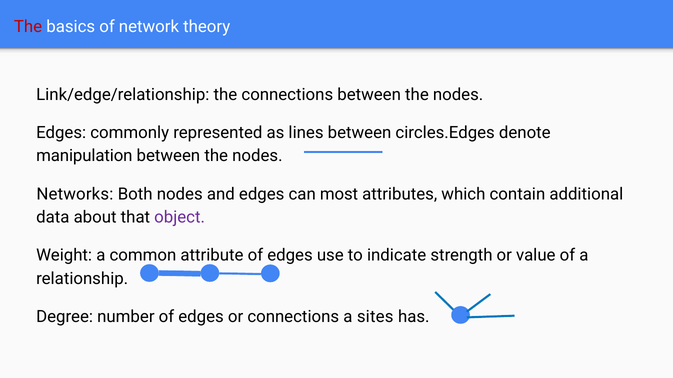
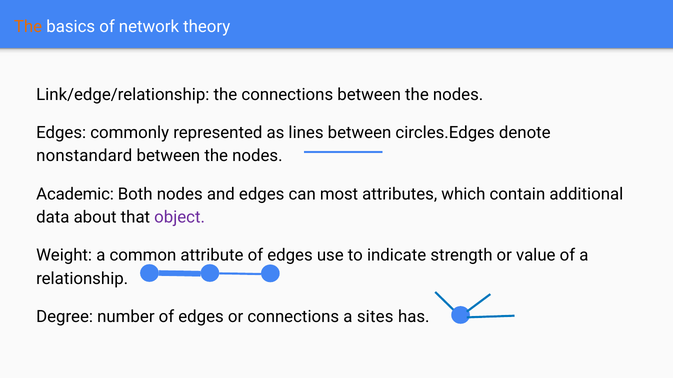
The at (28, 27) colour: red -> orange
manipulation: manipulation -> nonstandard
Networks: Networks -> Academic
